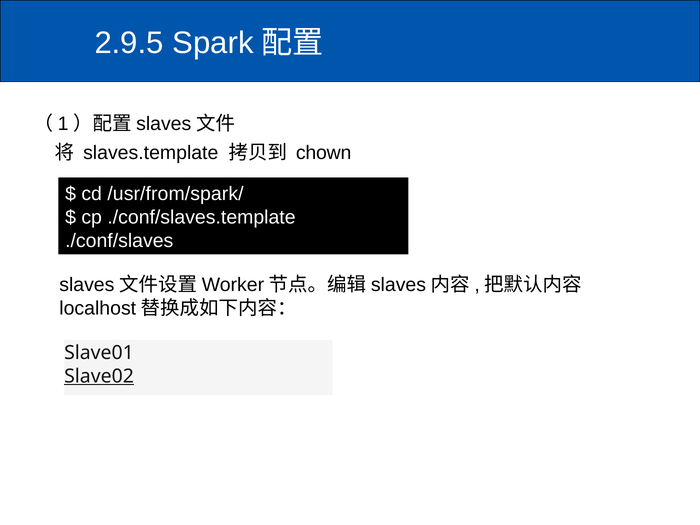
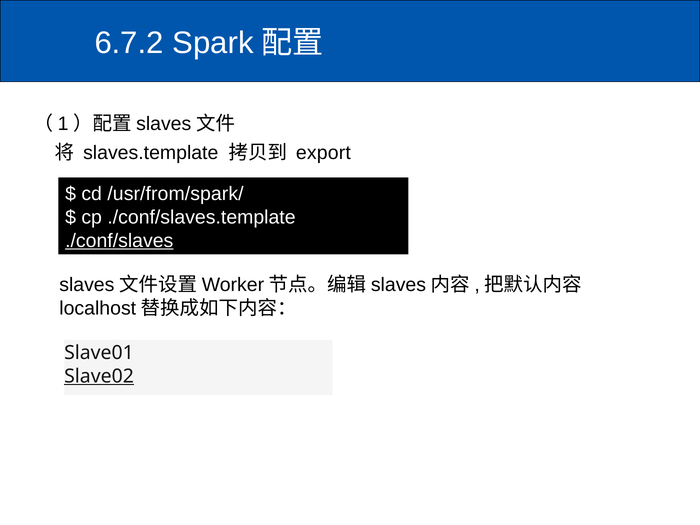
2.9.5: 2.9.5 -> 6.7.2
chown: chown -> export
./conf/slaves underline: none -> present
